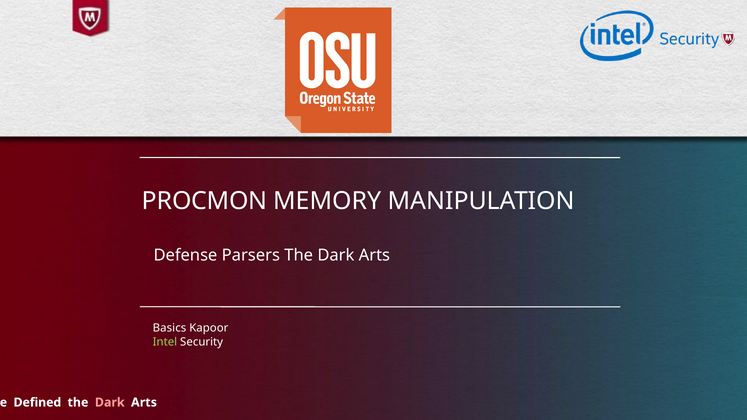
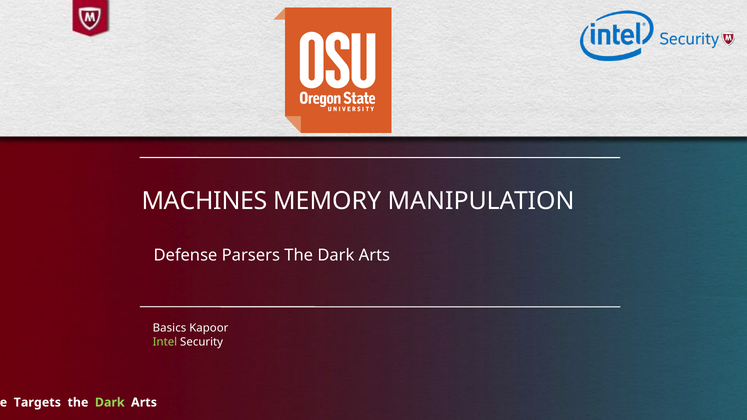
PROCMON: PROCMON -> MACHINES
Defined: Defined -> Targets
Dark at (110, 403) colour: pink -> light green
